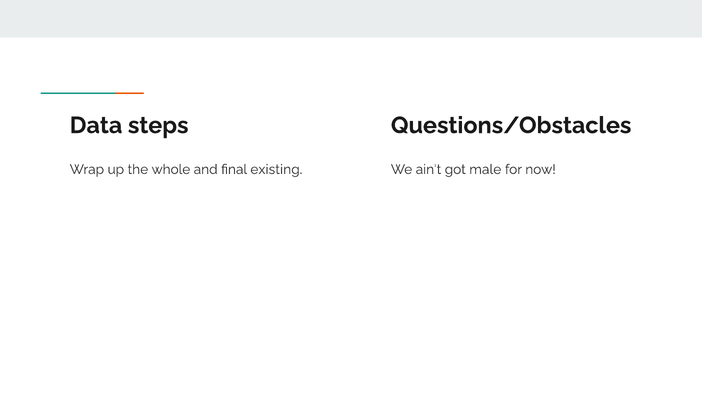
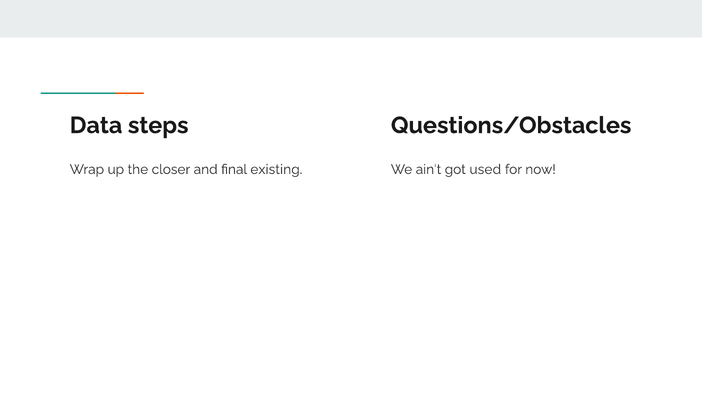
whole: whole -> closer
male: male -> used
